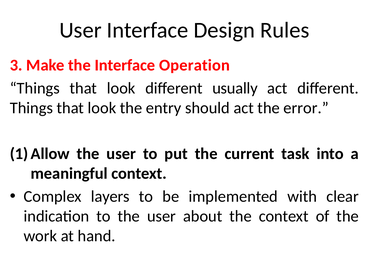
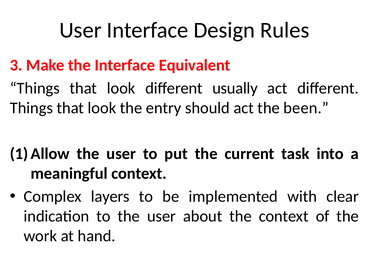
Operation: Operation -> Equivalent
error: error -> been
